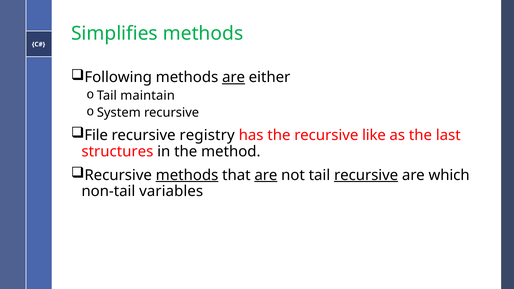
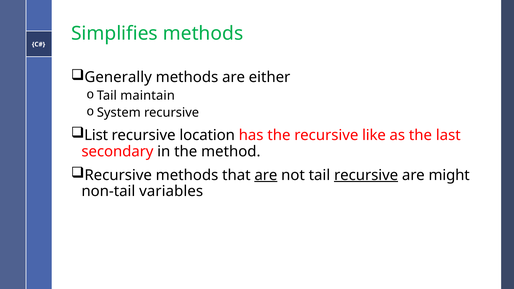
Following: Following -> Generally
are at (234, 77) underline: present -> none
File: File -> List
registry: registry -> location
structures: structures -> secondary
methods at (187, 175) underline: present -> none
which: which -> might
